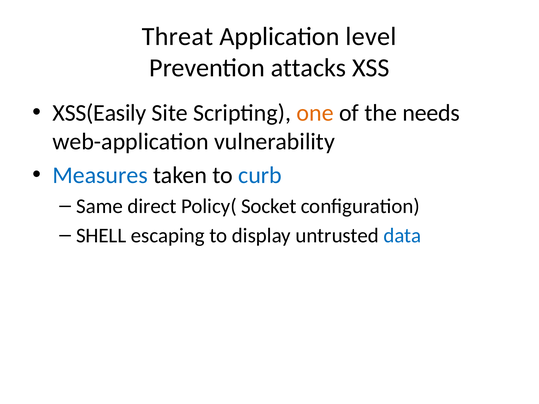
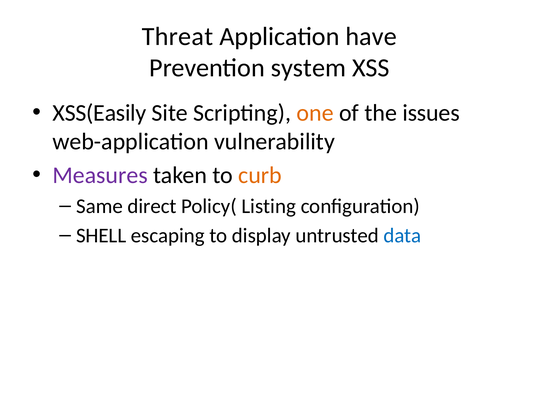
level: level -> have
attacks: attacks -> system
needs: needs -> issues
Measures colour: blue -> purple
curb colour: blue -> orange
Socket: Socket -> Listing
